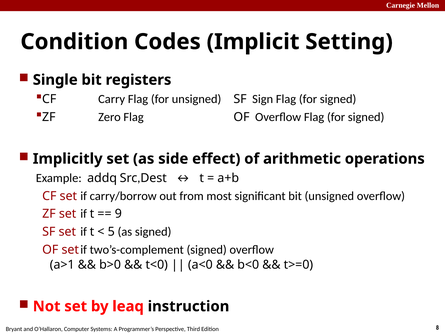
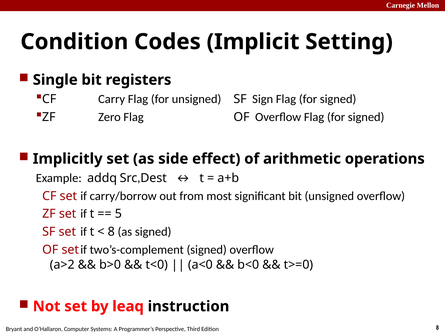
9: 9 -> 5
5 at (111, 232): 5 -> 8
a>1: a>1 -> a>2
